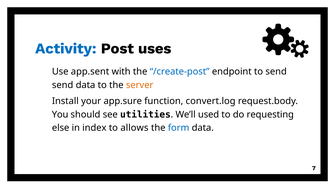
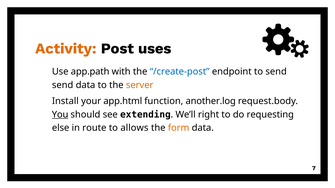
Activity colour: blue -> orange
app.sent: app.sent -> app.path
app.sure: app.sure -> app.html
convert.log: convert.log -> another.log
You underline: none -> present
utilities: utilities -> extending
used: used -> right
index: index -> route
form colour: blue -> orange
